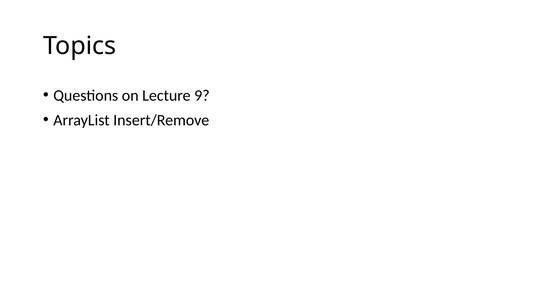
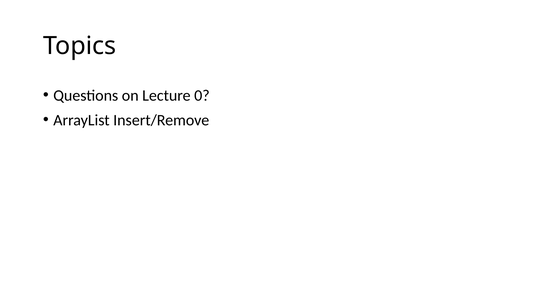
9: 9 -> 0
